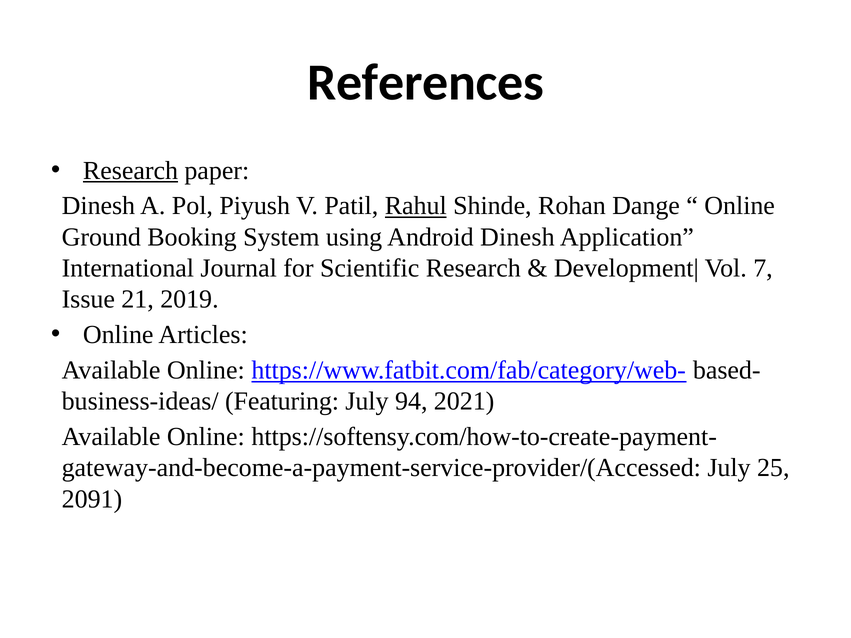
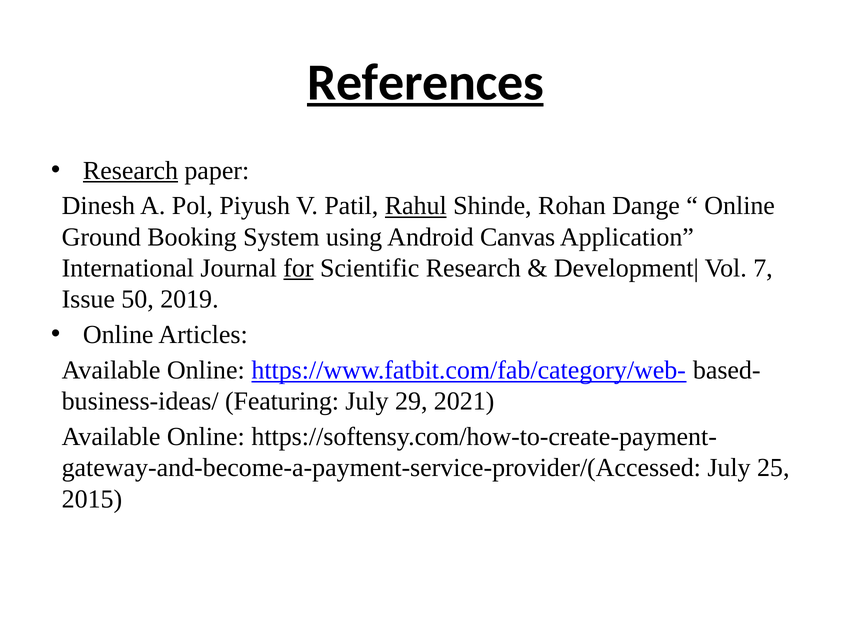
References underline: none -> present
Android Dinesh: Dinesh -> Canvas
for underline: none -> present
21: 21 -> 50
94: 94 -> 29
2091: 2091 -> 2015
